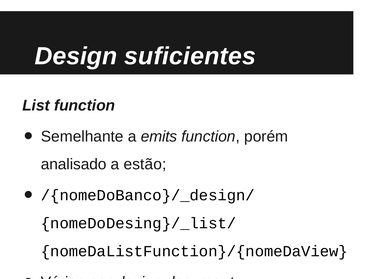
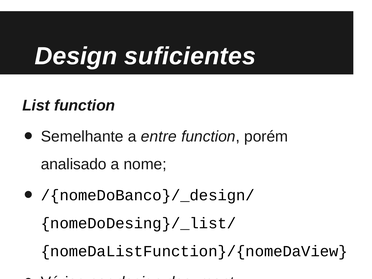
emits: emits -> entre
estão: estão -> nome
